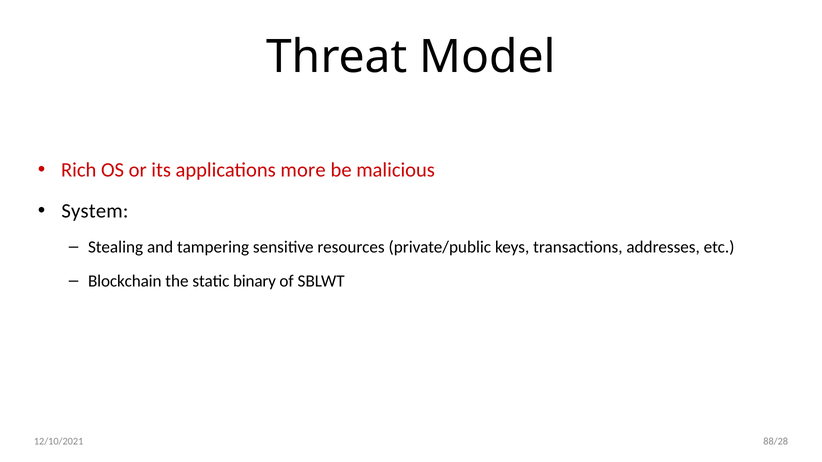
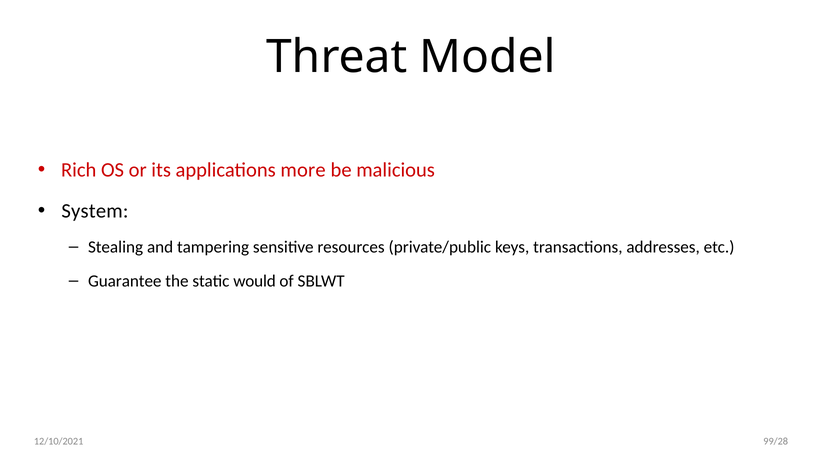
Blockchain: Blockchain -> Guarantee
binary: binary -> would
88/28: 88/28 -> 99/28
